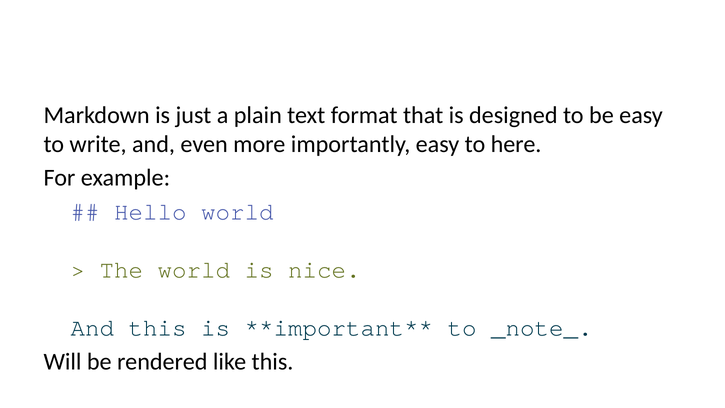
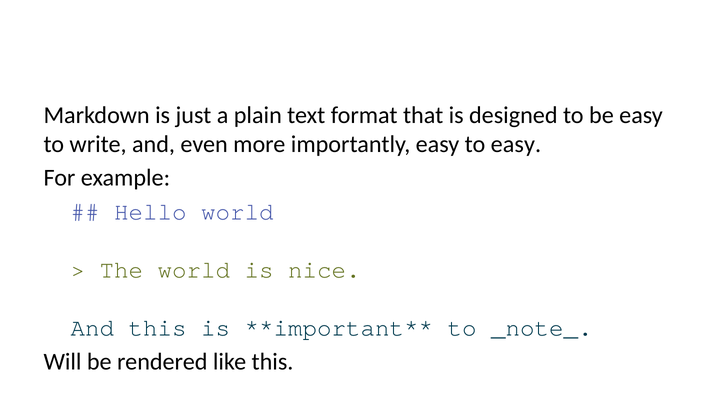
to here: here -> easy
